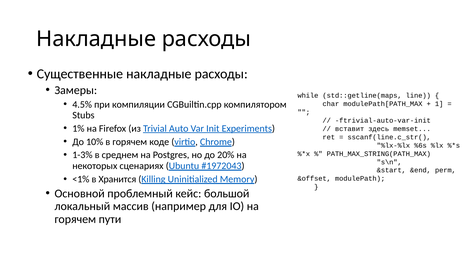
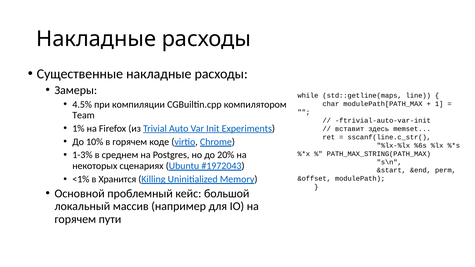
Stubs: Stubs -> Team
